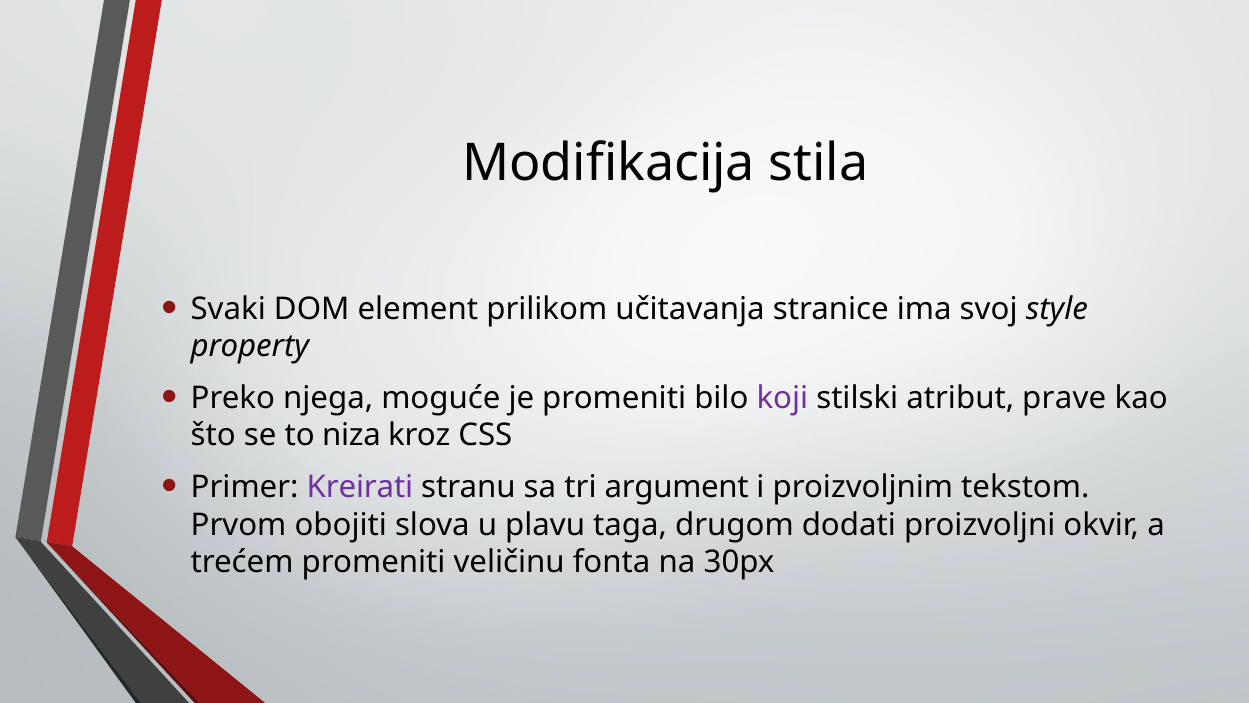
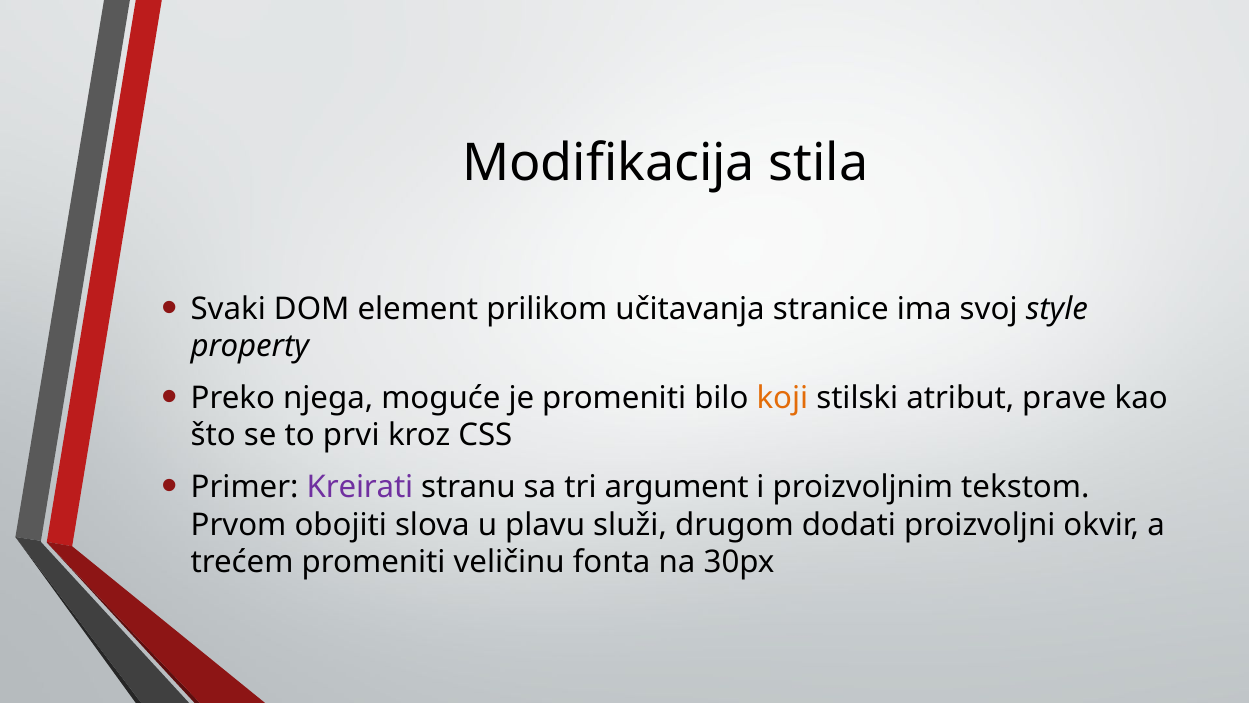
koji colour: purple -> orange
niza: niza -> prvi
taga: taga -> služi
